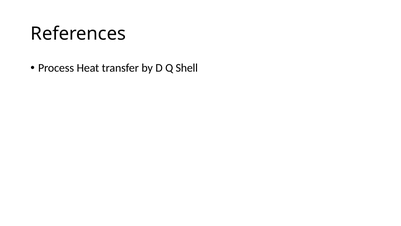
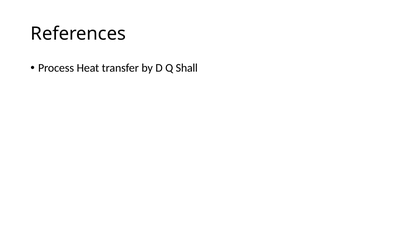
Shell: Shell -> Shall
